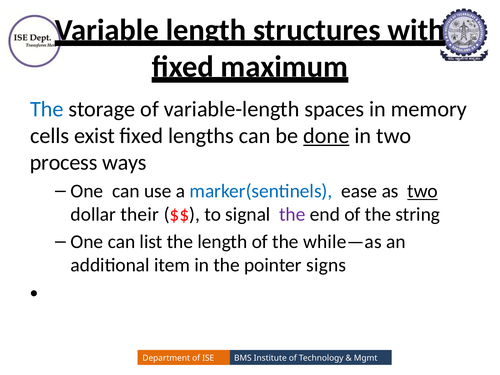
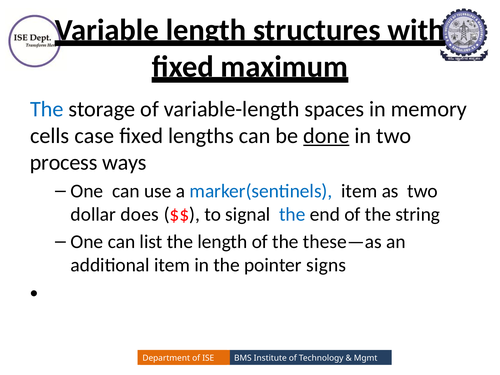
exist: exist -> case
marker(sentinels ease: ease -> item
two at (423, 191) underline: present -> none
their: their -> does
the at (292, 214) colour: purple -> blue
while—as: while—as -> these—as
